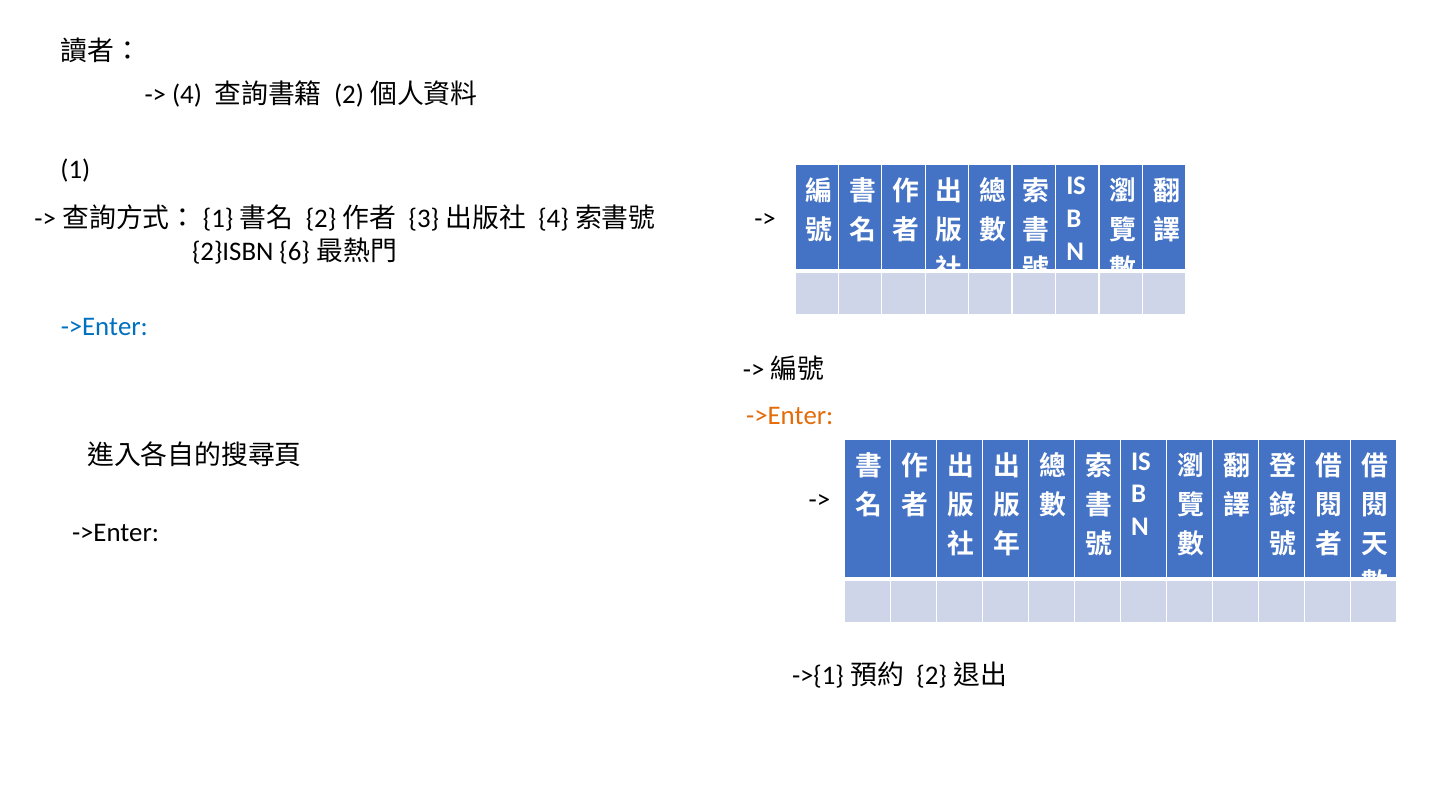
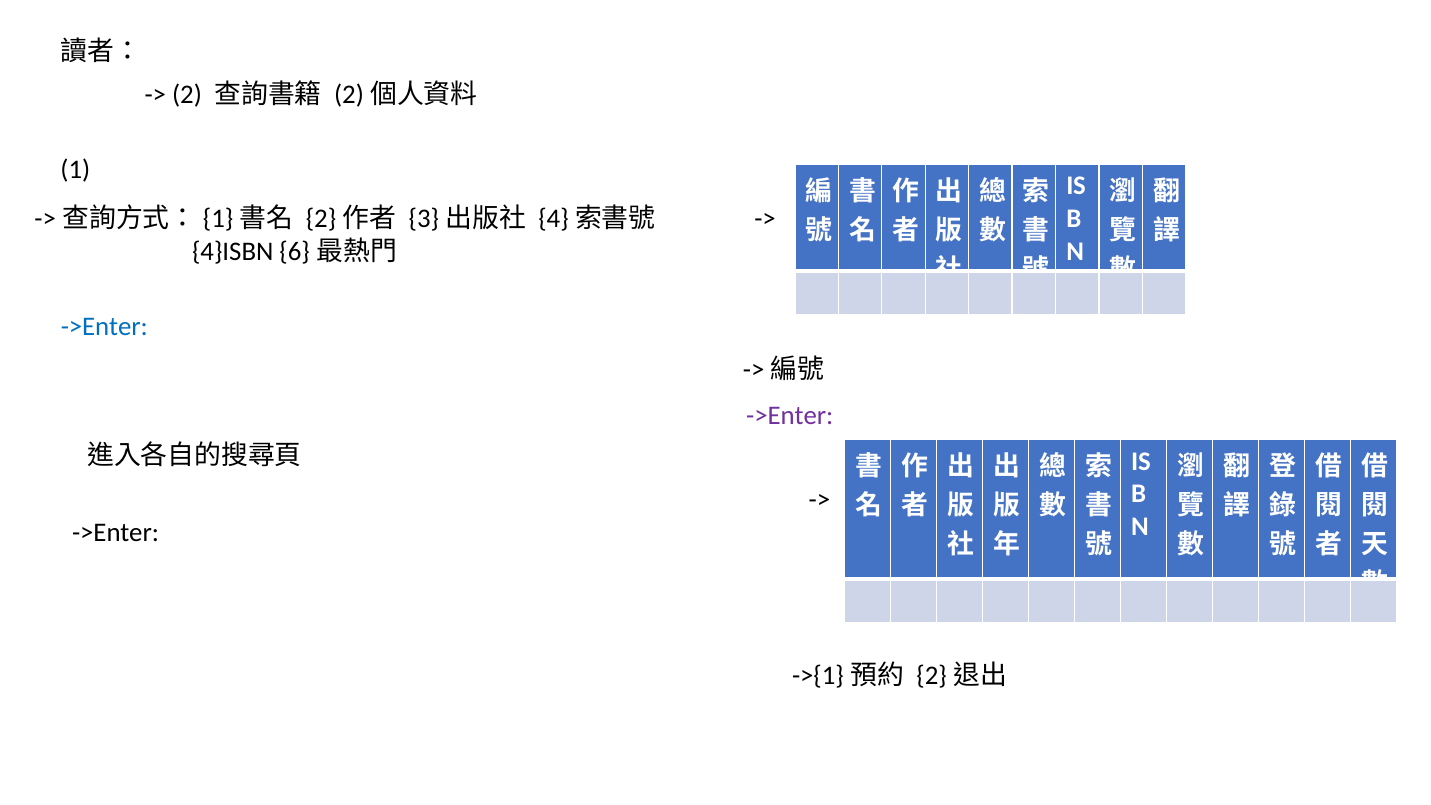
4: 4 -> 2
2}ISBN: 2}ISBN -> 4}ISBN
->Enter at (790, 416) colour: orange -> purple
